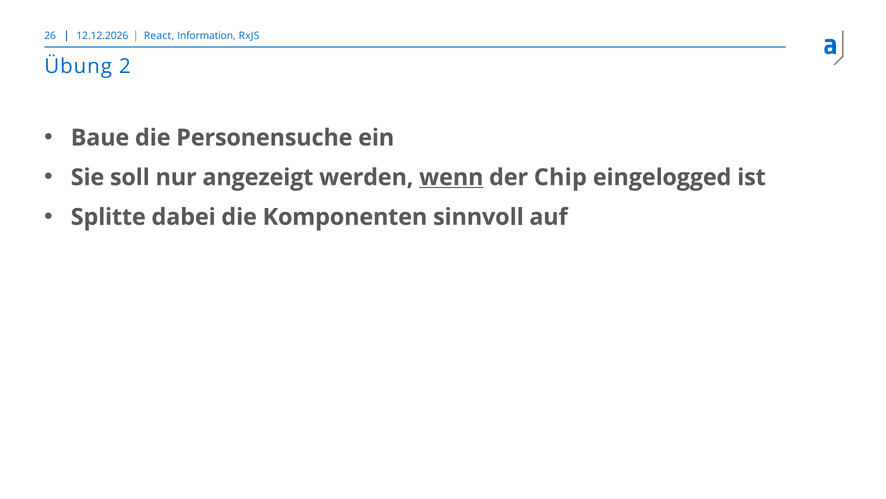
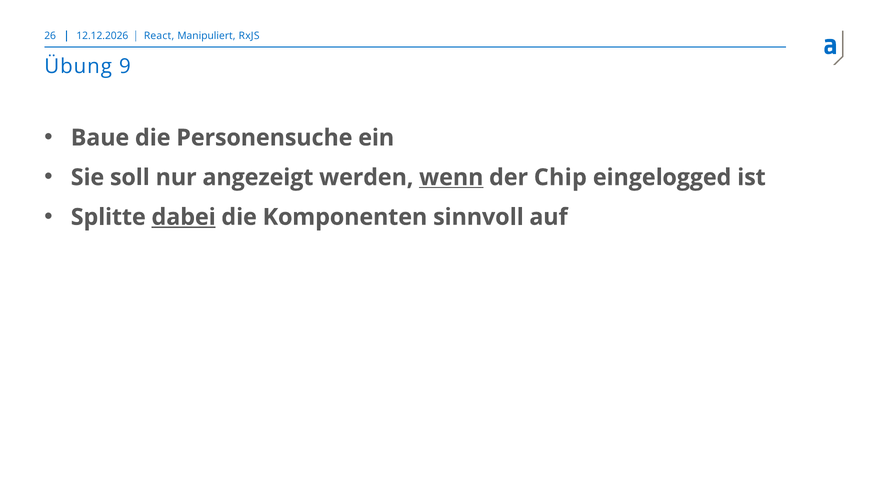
Information: Information -> Manipuliert
2: 2 -> 9
dabei underline: none -> present
